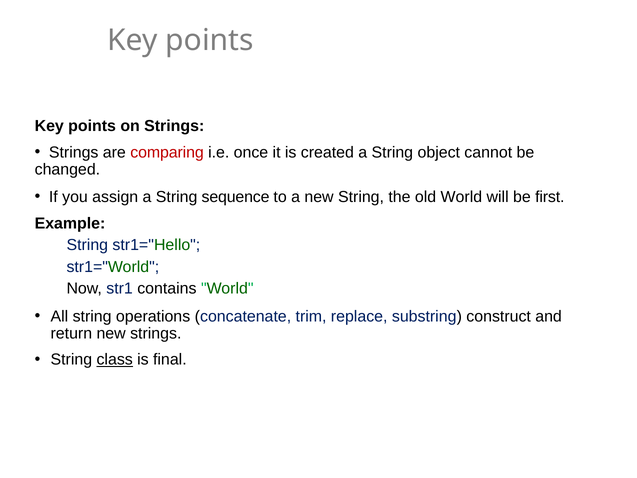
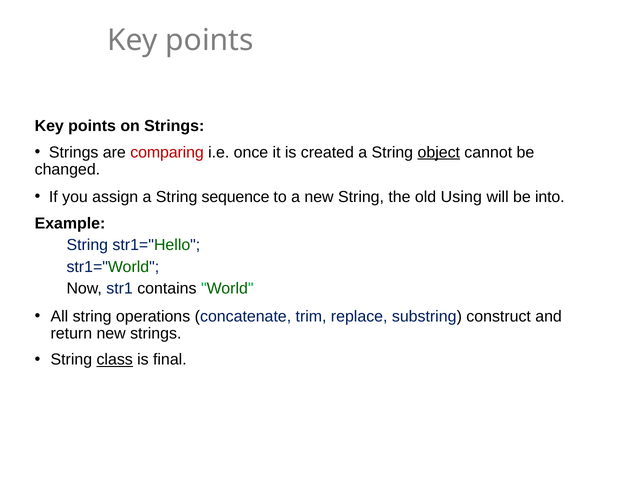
object underline: none -> present
old World: World -> Using
first: first -> into
